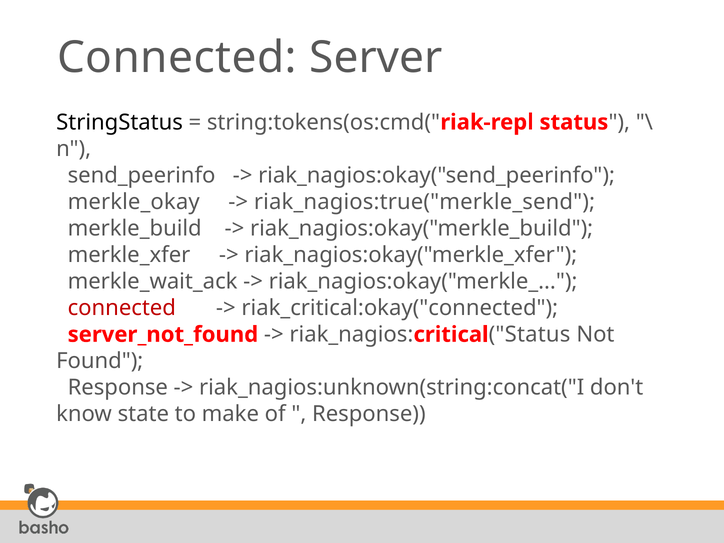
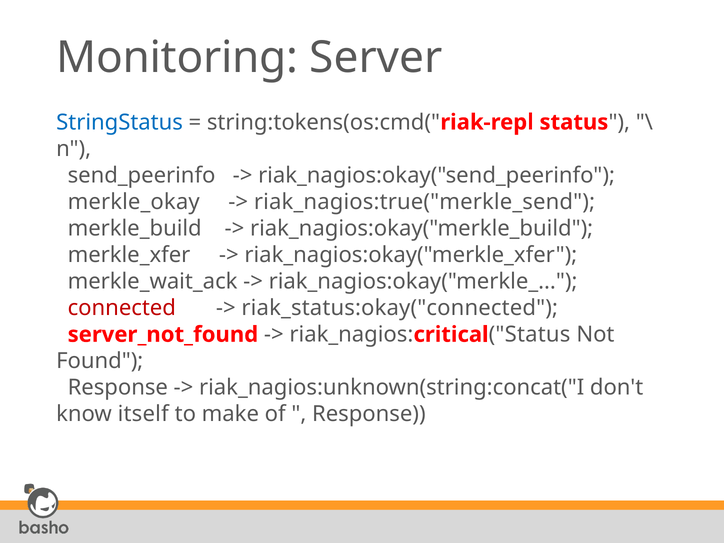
Connected at (177, 57): Connected -> Monitoring
StringStatus colour: black -> blue
riak_critical:okay("connected: riak_critical:okay("connected -> riak_status:okay("connected
state: state -> itself
